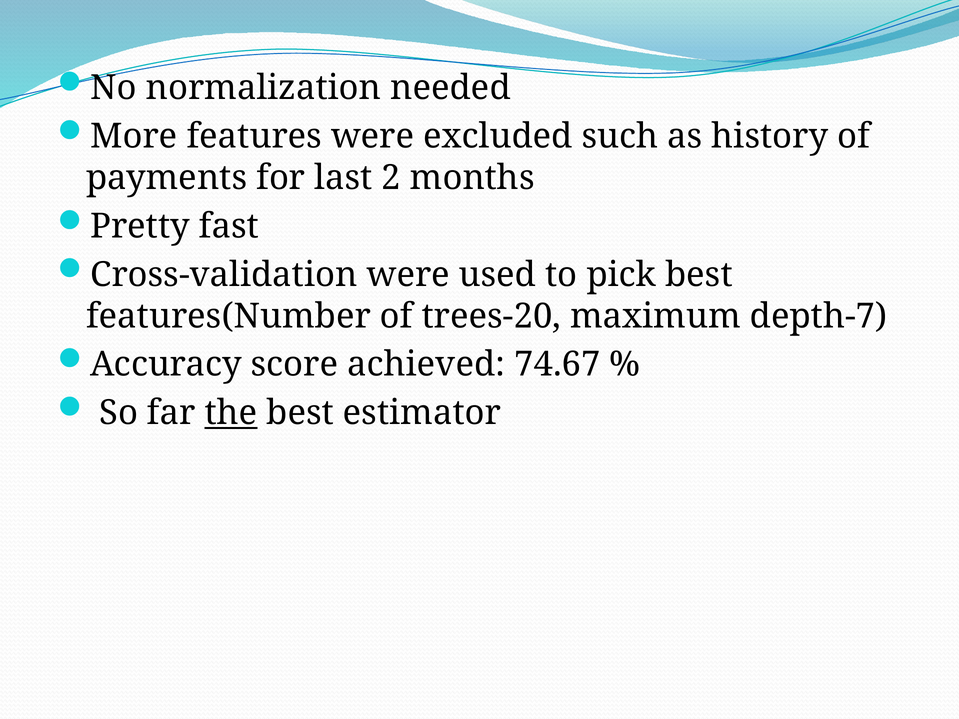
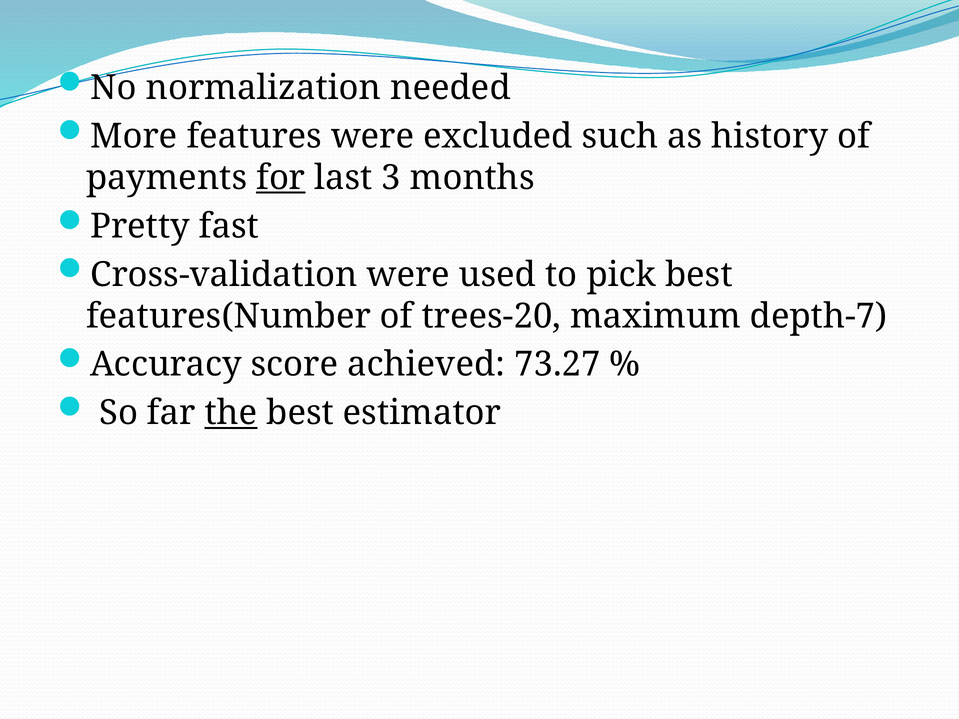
for underline: none -> present
2: 2 -> 3
74.67: 74.67 -> 73.27
